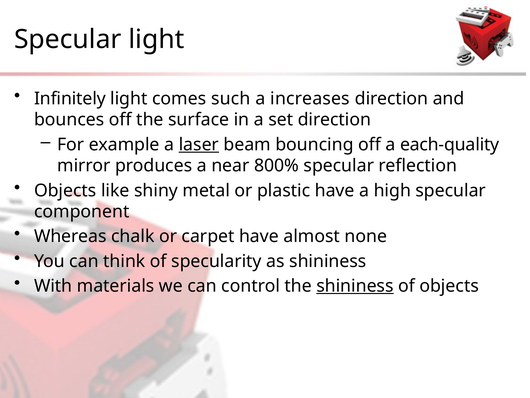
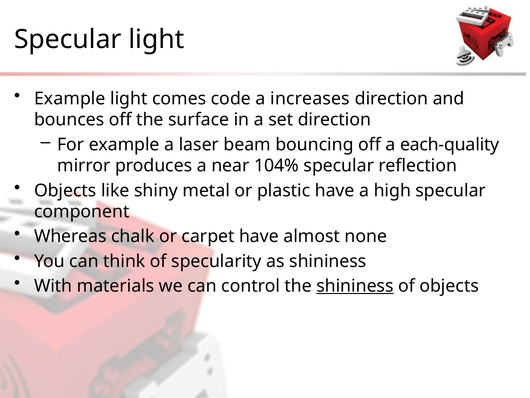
Infinitely at (70, 98): Infinitely -> Example
such: such -> code
laser underline: present -> none
800%: 800% -> 104%
